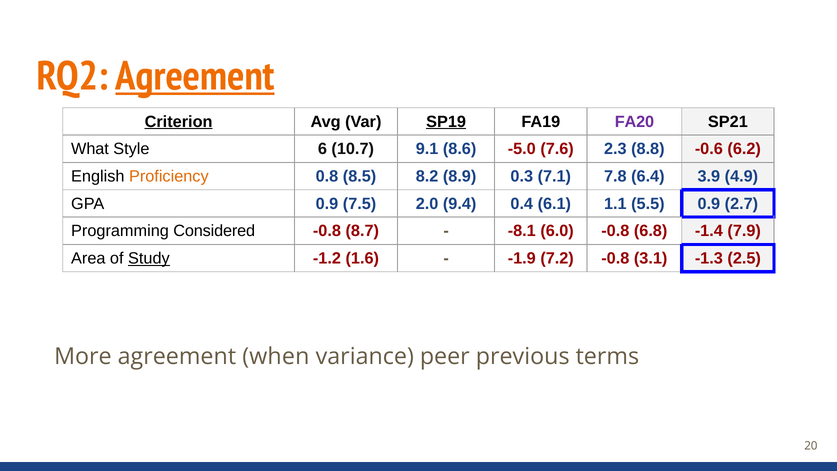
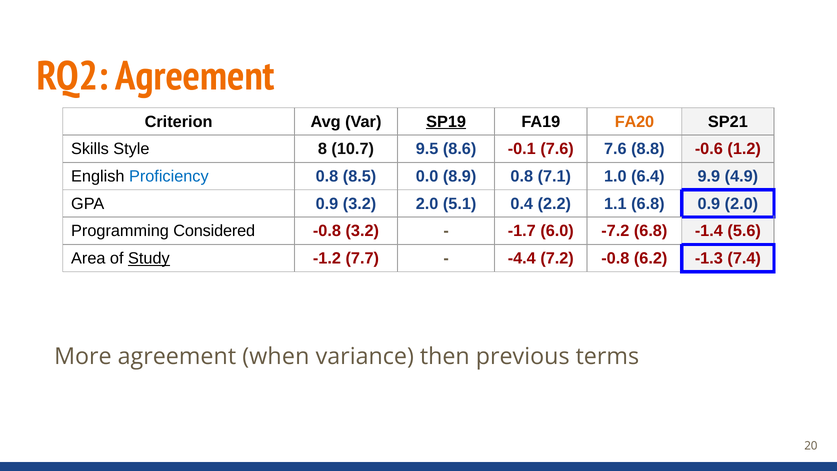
Agreement at (195, 76) underline: present -> none
Criterion underline: present -> none
FA20 colour: purple -> orange
What: What -> Skills
6: 6 -> 8
9.1: 9.1 -> 9.5
-5.0: -5.0 -> -0.1
7.6 2.3: 2.3 -> 7.6
6.2: 6.2 -> 1.2
Proficiency colour: orange -> blue
8.2: 8.2 -> 0.0
8.9 0.3: 0.3 -> 0.8
7.8: 7.8 -> 1.0
3.9: 3.9 -> 9.9
0.9 7.5: 7.5 -> 3.2
9.4: 9.4 -> 5.1
6.1: 6.1 -> 2.2
1.1 5.5: 5.5 -> 6.8
0.9 2.7: 2.7 -> 2.0
-0.8 8.7: 8.7 -> 3.2
-8.1: -8.1 -> -1.7
6.0 -0.8: -0.8 -> -7.2
7.9: 7.9 -> 5.6
1.6: 1.6 -> 7.7
-1.9: -1.9 -> -4.4
3.1: 3.1 -> 6.2
2.5: 2.5 -> 7.4
peer: peer -> then
